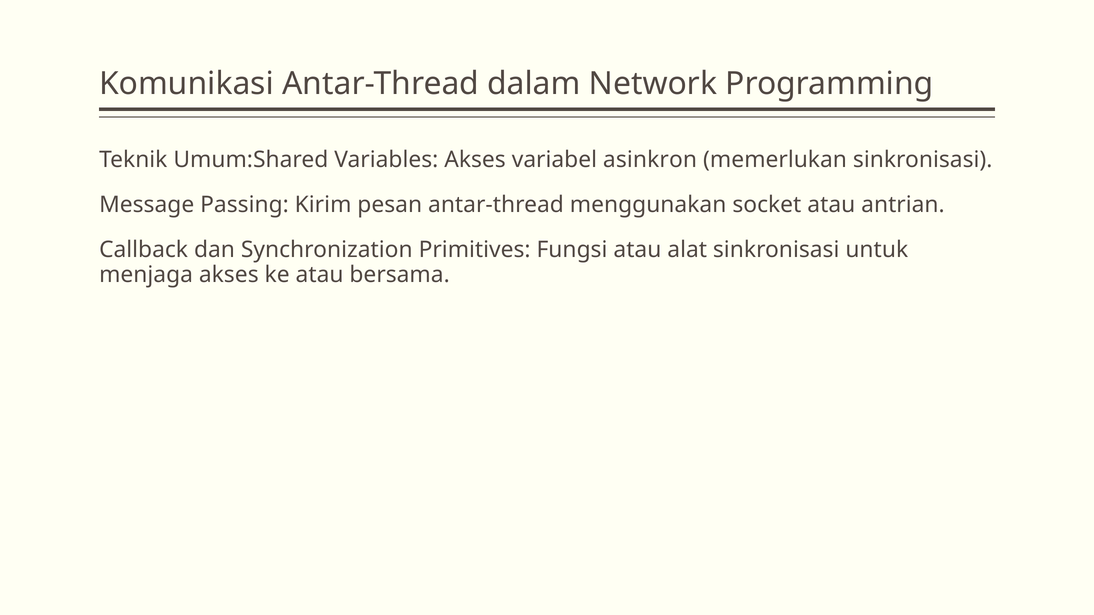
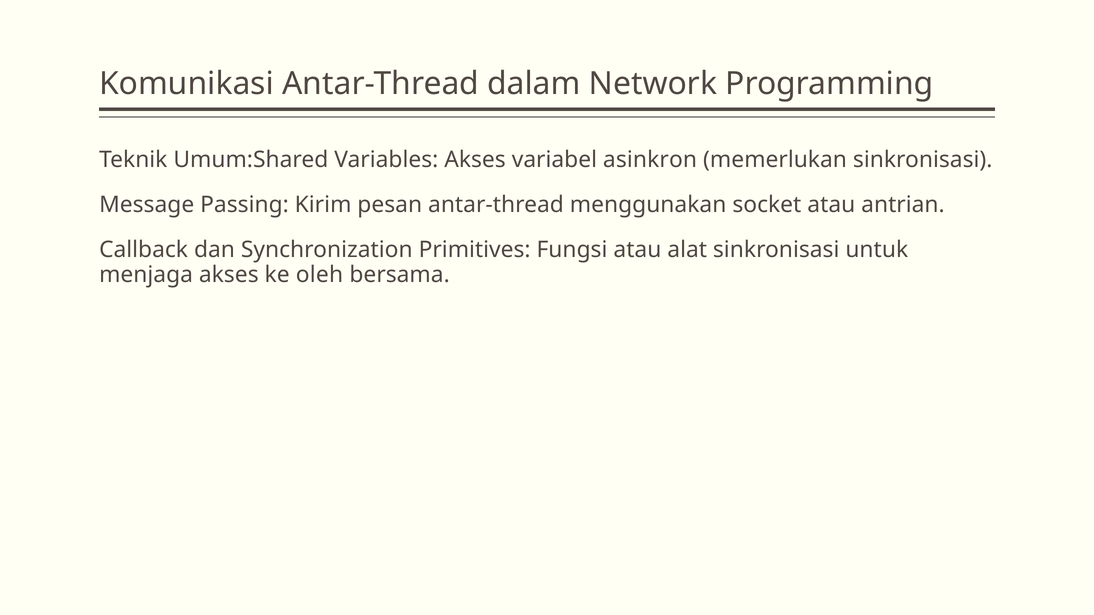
ke atau: atau -> oleh
